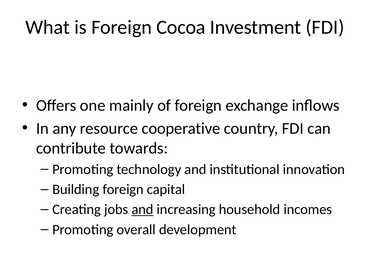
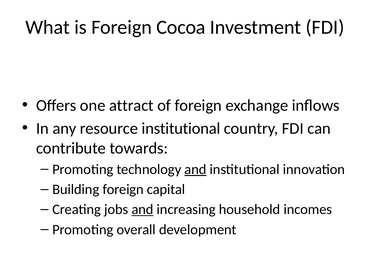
mainly: mainly -> attract
resource cooperative: cooperative -> institutional
and at (195, 170) underline: none -> present
